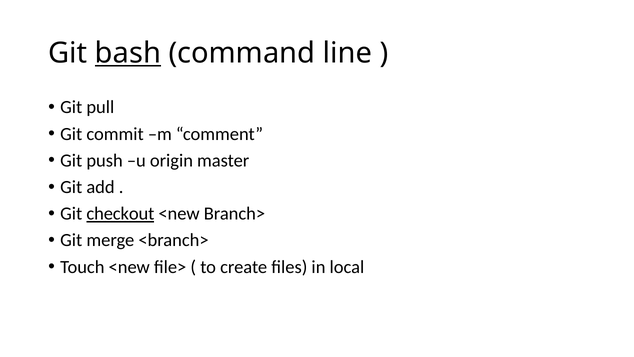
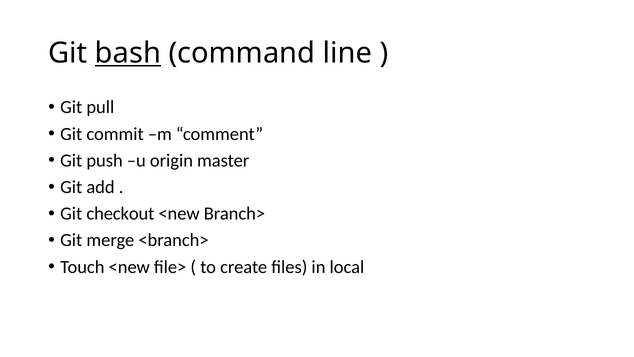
checkout underline: present -> none
